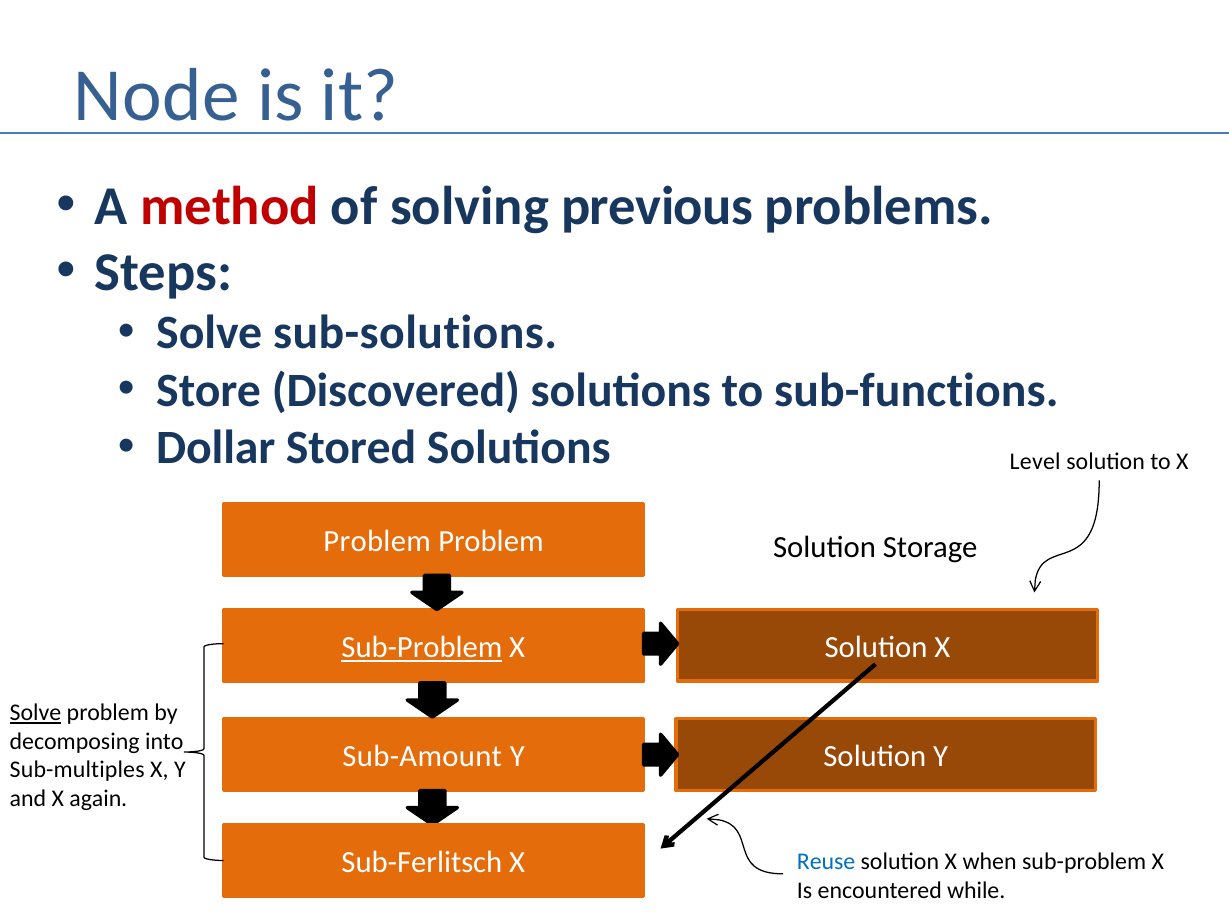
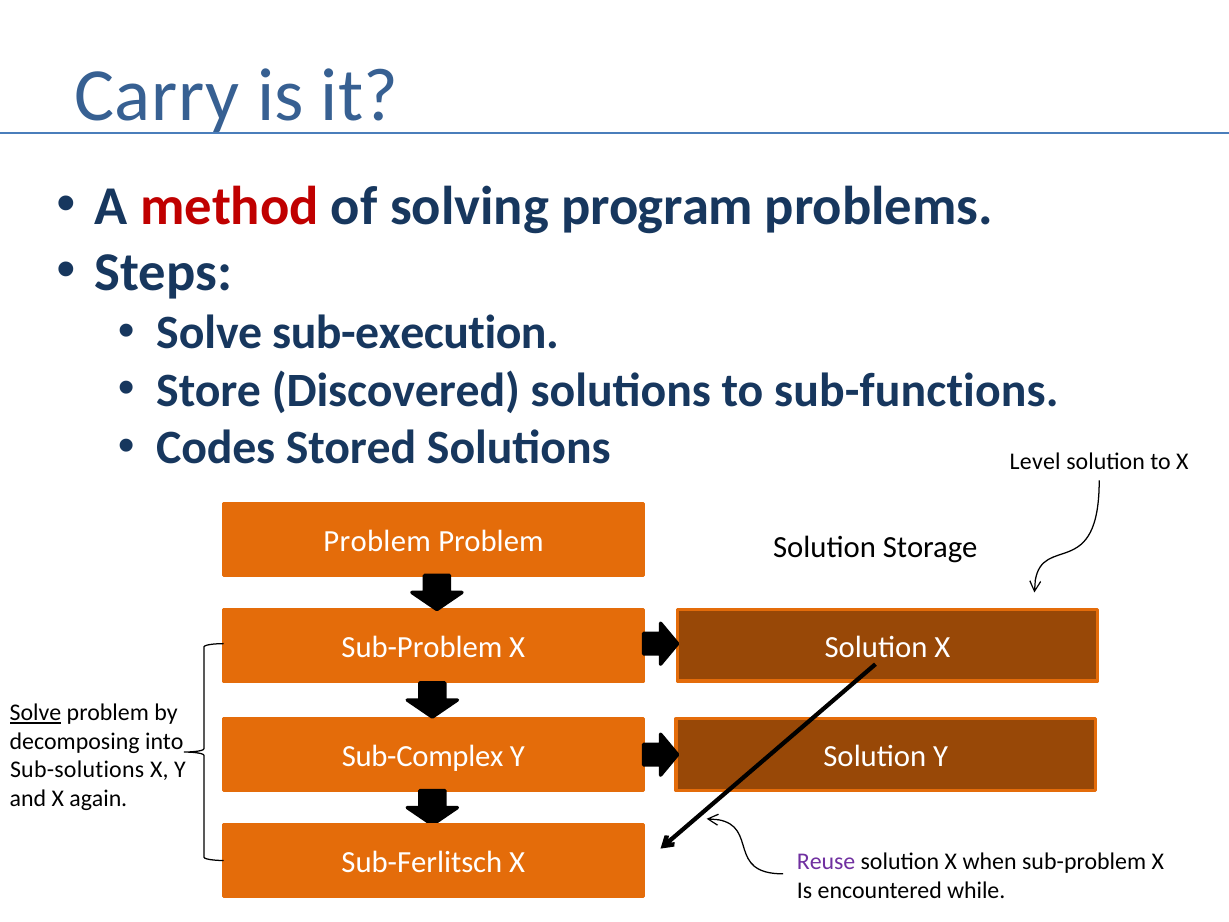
Node: Node -> Carry
previous: previous -> program
sub-solutions: sub-solutions -> sub-execution
Dollar: Dollar -> Codes
Sub-Problem at (422, 647) underline: present -> none
Sub-Amount: Sub-Amount -> Sub-Complex
Sub-multiples: Sub-multiples -> Sub-solutions
Reuse colour: blue -> purple
